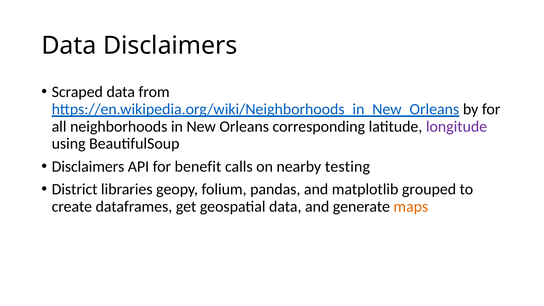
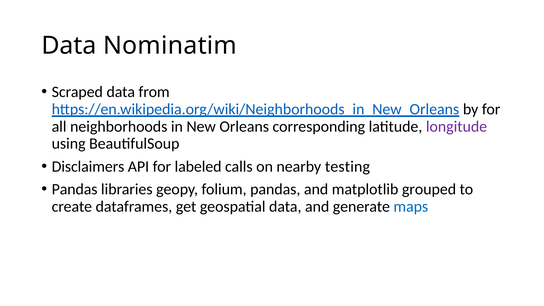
Data Disclaimers: Disclaimers -> Nominatim
benefit: benefit -> labeled
District at (75, 189): District -> Pandas
maps colour: orange -> blue
